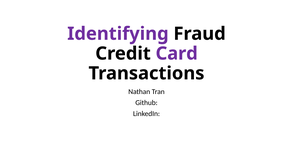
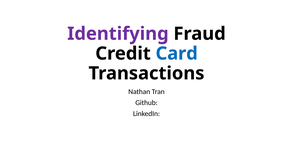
Card colour: purple -> blue
